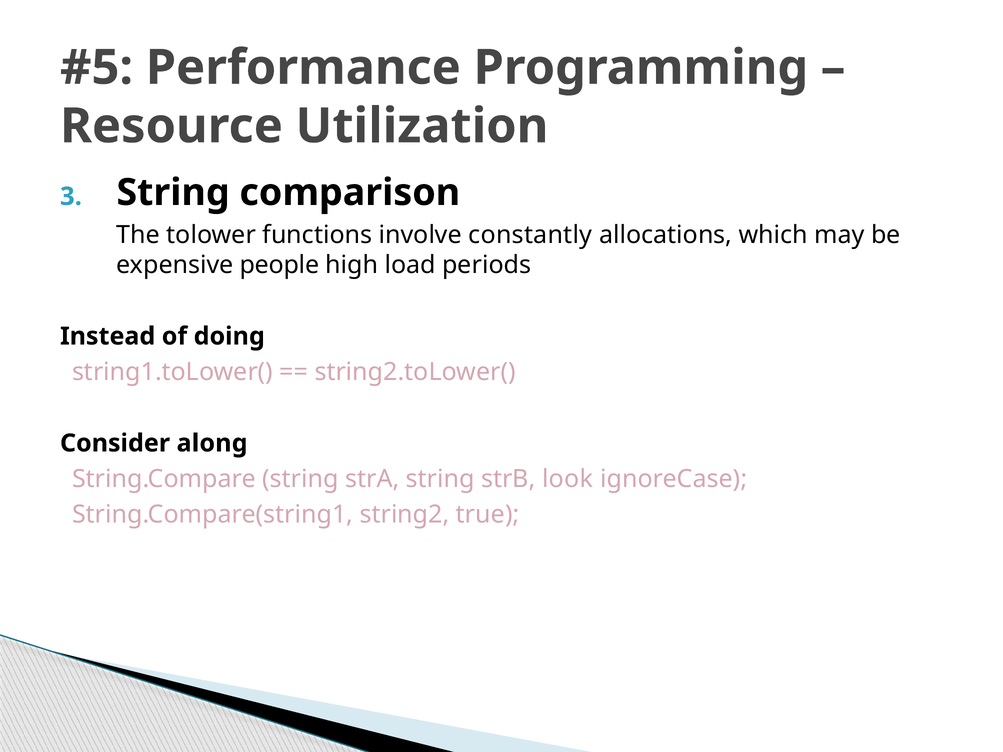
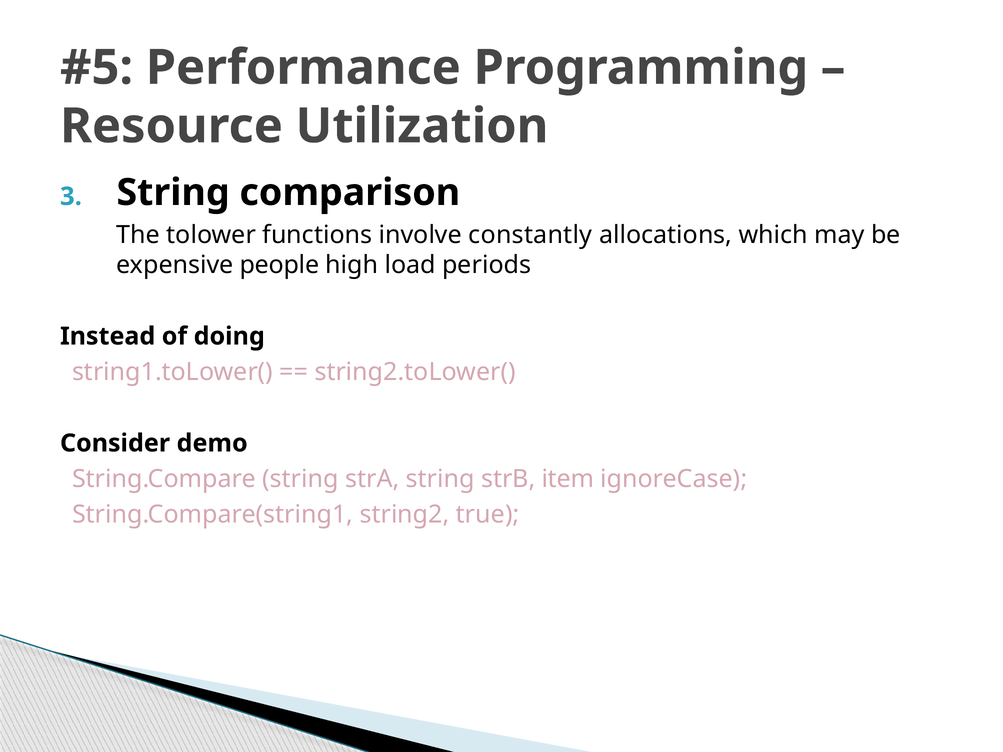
along: along -> demo
look: look -> item
